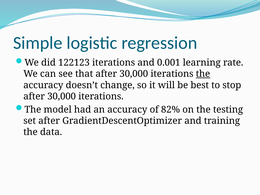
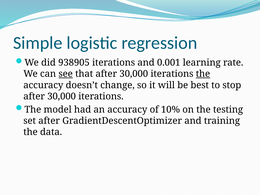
122123: 122123 -> 938905
see underline: none -> present
82%: 82% -> 10%
